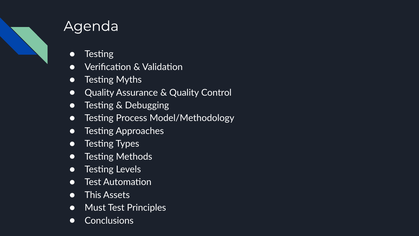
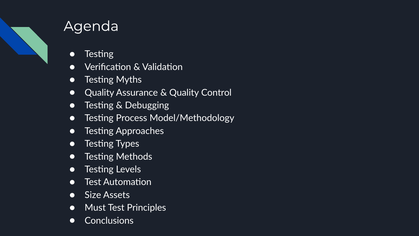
This: This -> Size
